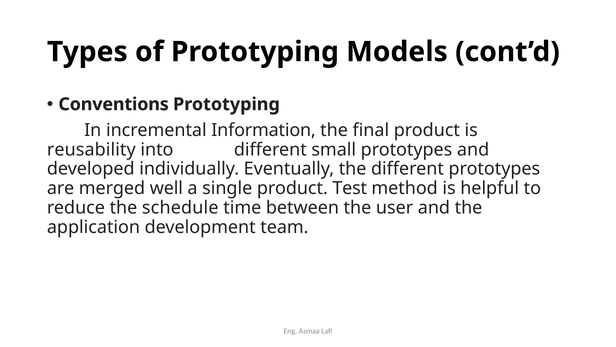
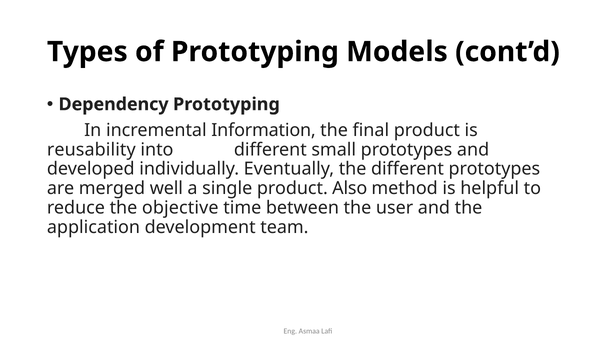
Conventions: Conventions -> Dependency
Test: Test -> Also
schedule: schedule -> objective
